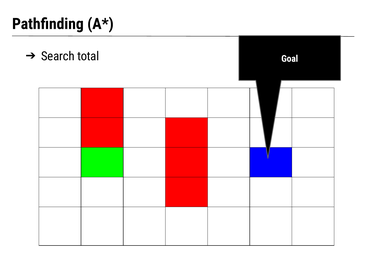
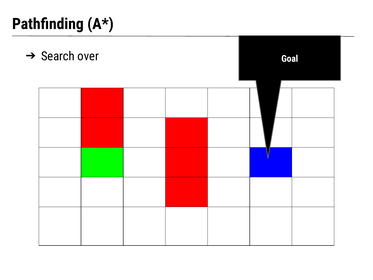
total: total -> over
